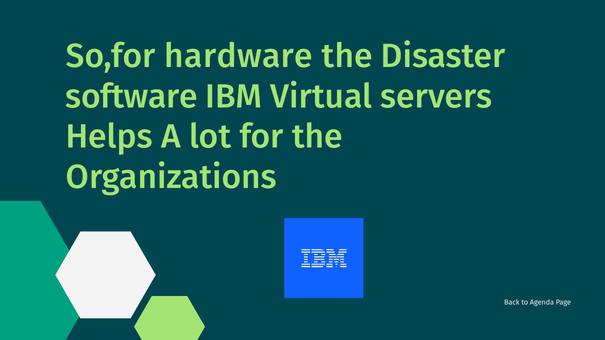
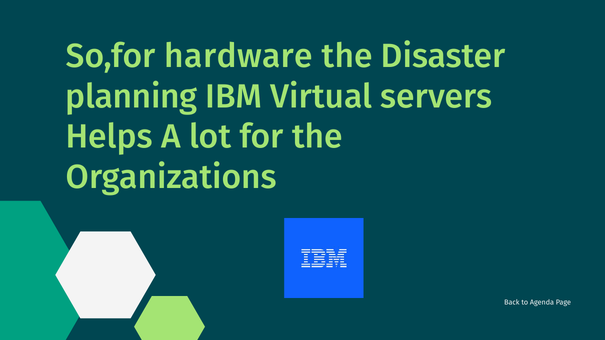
software: software -> planning
